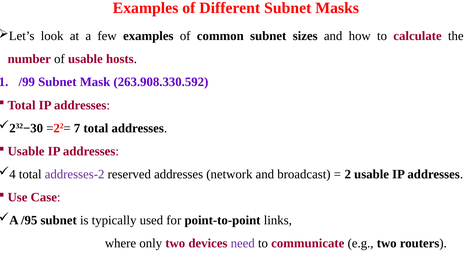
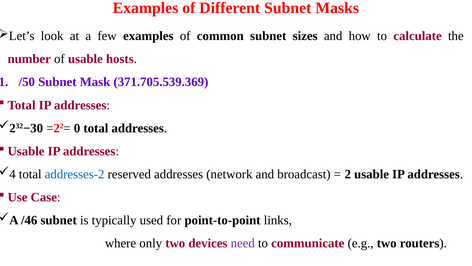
/99: /99 -> /50
263.908.330.592: 263.908.330.592 -> 371.705.539.369
7: 7 -> 0
addresses-2 colour: purple -> blue
/95: /95 -> /46
